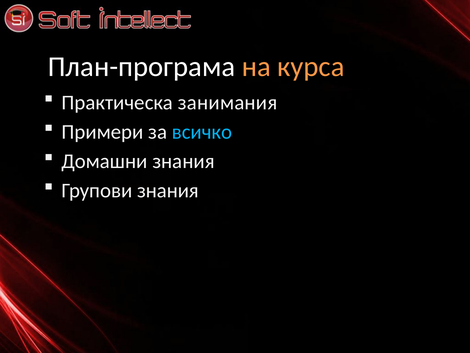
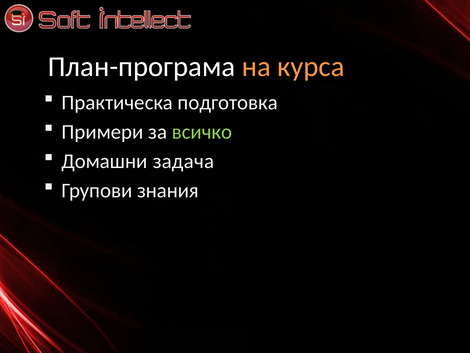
занимания: занимания -> подготовка
всичко colour: light blue -> light green
Домашни знания: знания -> задача
